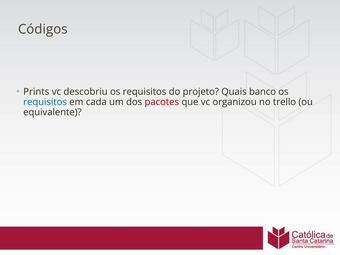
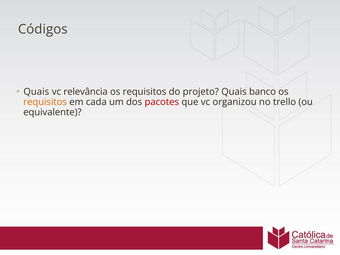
Prints at (36, 92): Prints -> Quais
descobriu: descobriu -> relevância
requisitos at (45, 102) colour: blue -> orange
